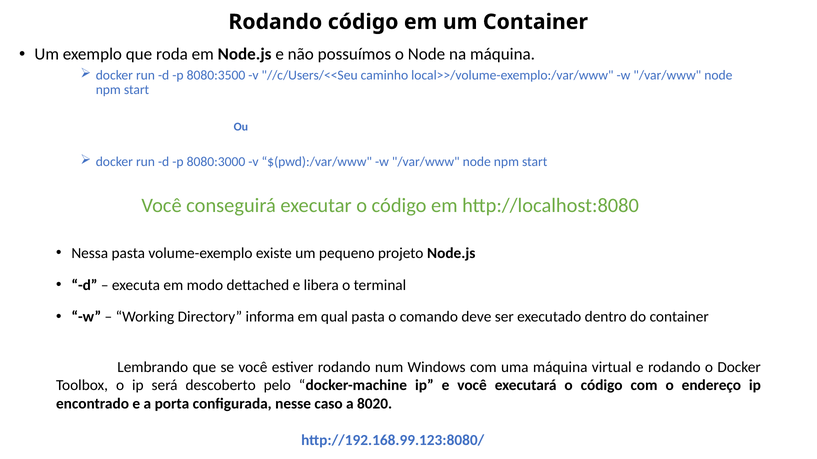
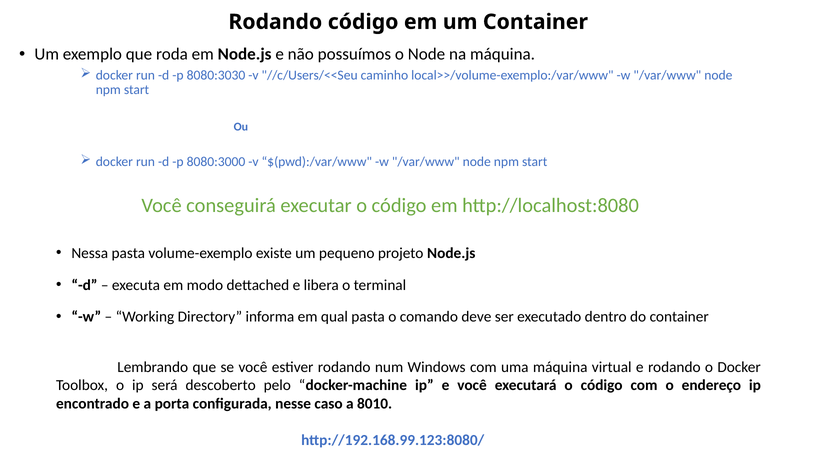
8080:3500: 8080:3500 -> 8080:3030
8020: 8020 -> 8010
